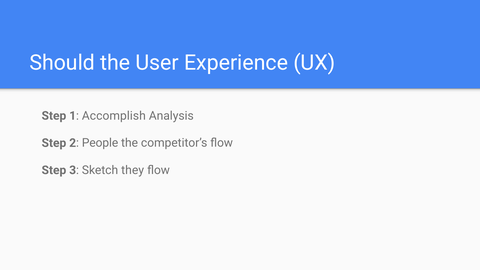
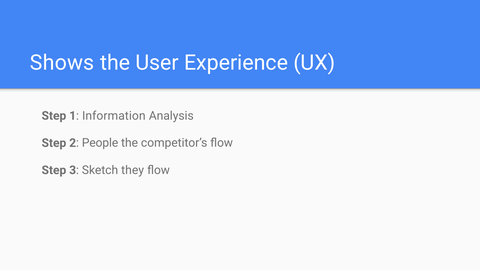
Should: Should -> Shows
Accomplish: Accomplish -> Information
